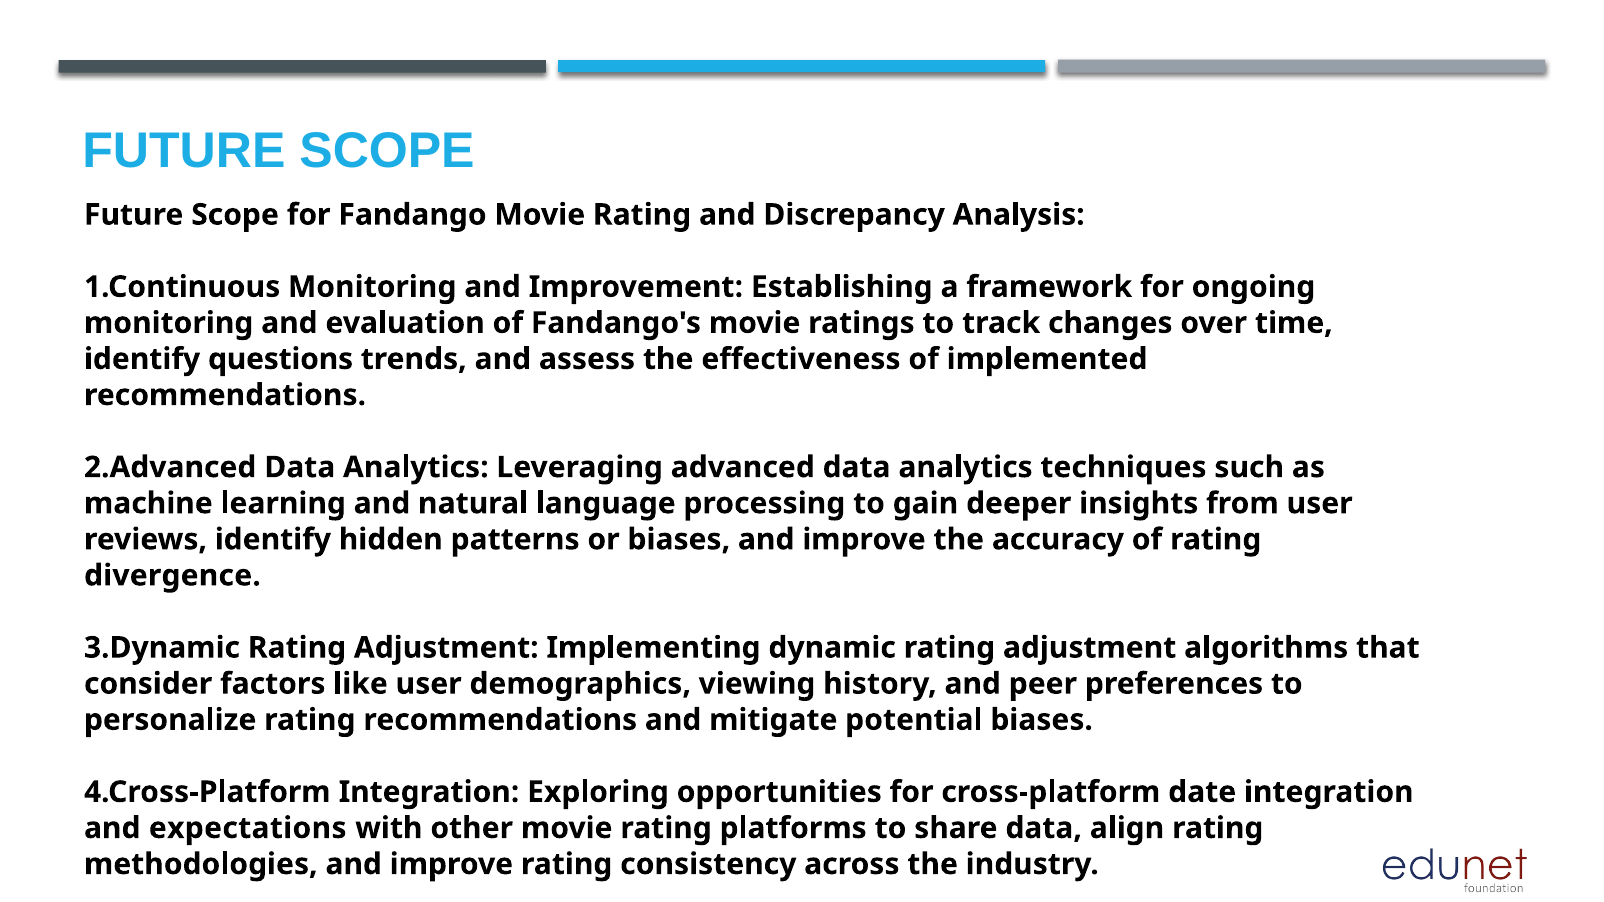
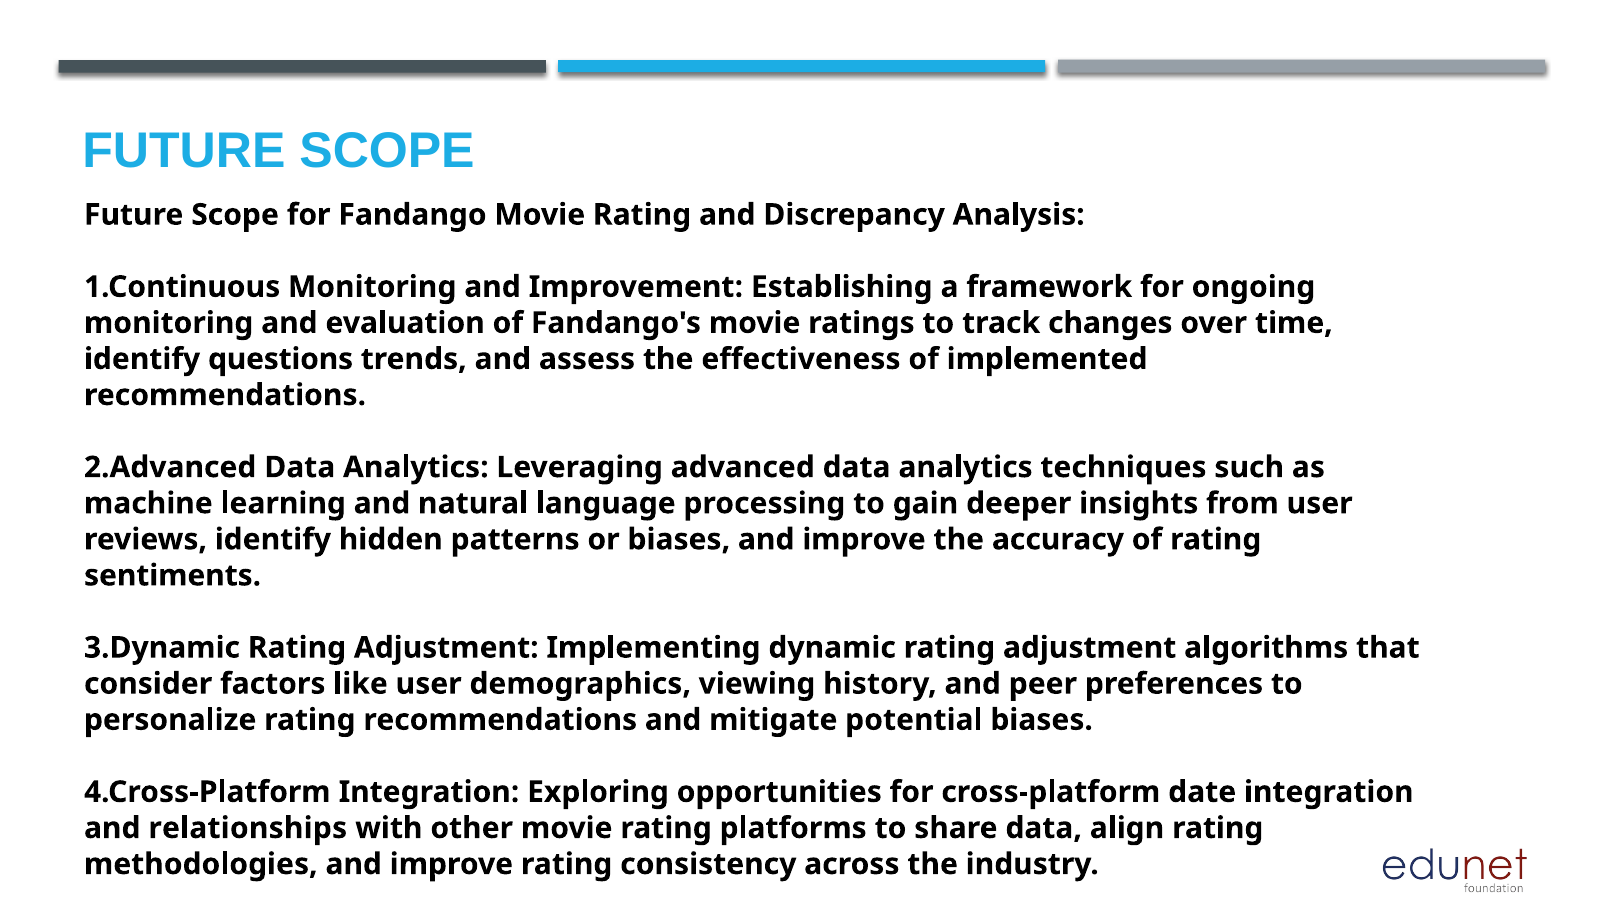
divergence: divergence -> sentiments
expectations: expectations -> relationships
